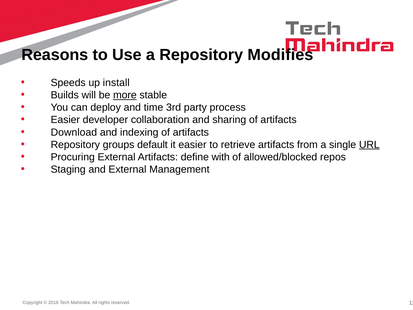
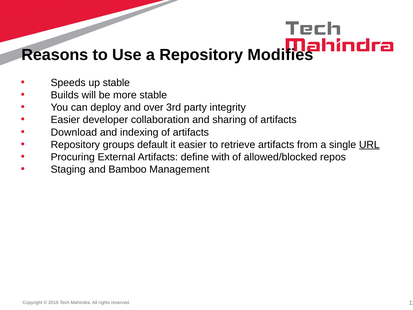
up install: install -> stable
more underline: present -> none
time: time -> over
process: process -> integrity
and External: External -> Bamboo
